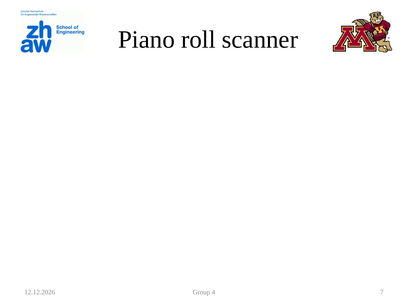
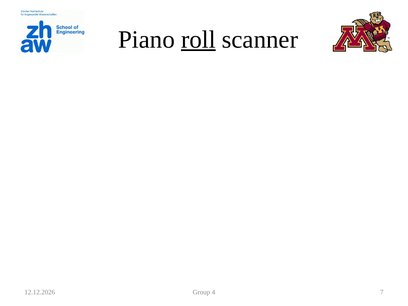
roll underline: none -> present
